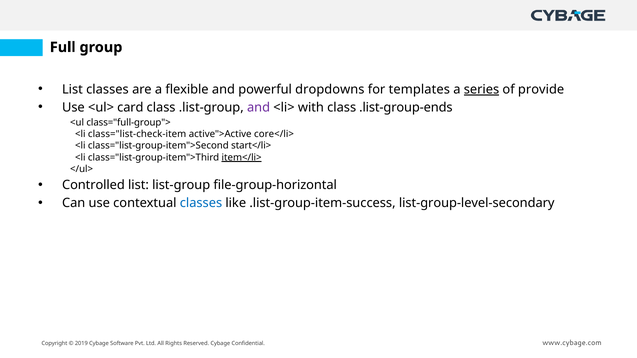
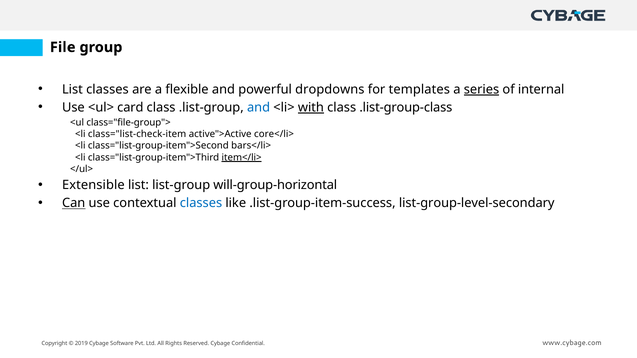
Full: Full -> File
provide: provide -> internal
and at (259, 108) colour: purple -> blue
with underline: none -> present
.list-group-ends: .list-group-ends -> .list-group-class
class="full-group">: class="full-group"> -> class="file-group">
start</li>: start</li> -> bars</li>
Controlled: Controlled -> Extensible
file-group-horizontal: file-group-horizontal -> will-group-horizontal
Can underline: none -> present
